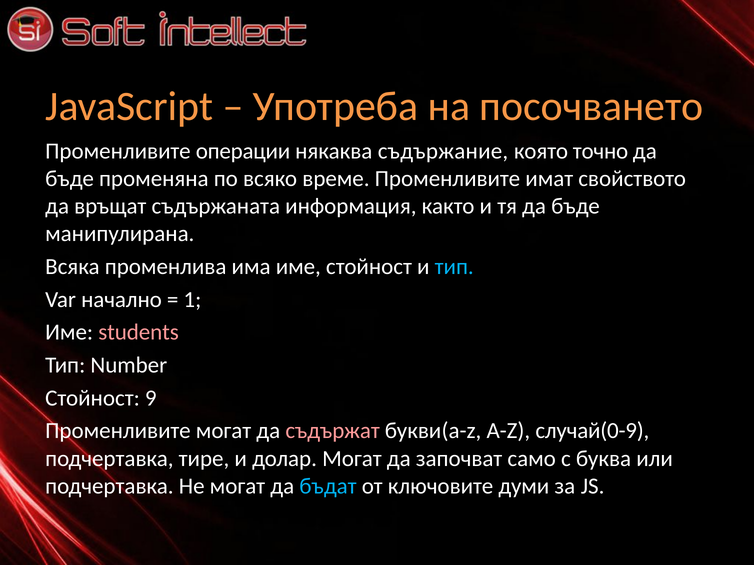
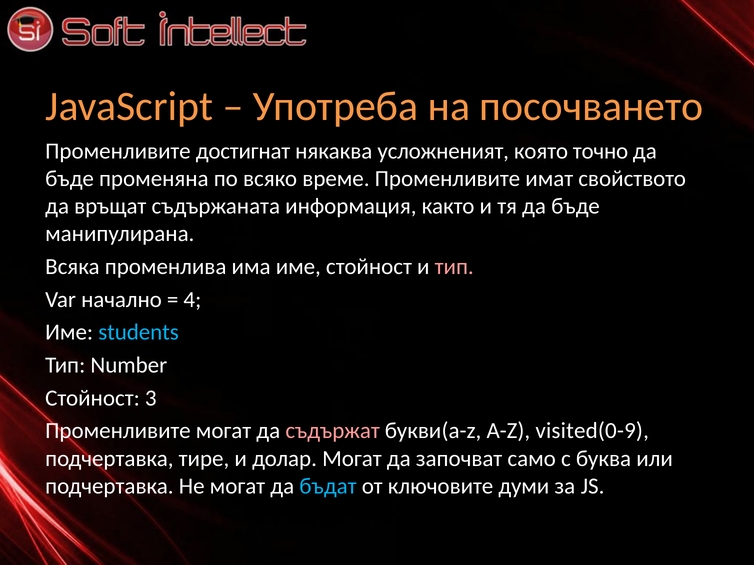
операции: операции -> достигнат
съдържание: съдържание -> усложненият
тип at (454, 267) colour: light blue -> pink
1: 1 -> 4
students colour: pink -> light blue
9: 9 -> 3
случай(0-9: случай(0-9 -> visited(0-9
